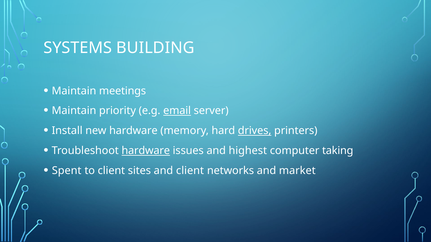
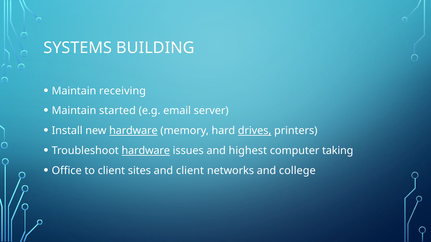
meetings: meetings -> receiving
priority: priority -> started
email underline: present -> none
hardware at (133, 131) underline: none -> present
Spent: Spent -> Office
market: market -> college
